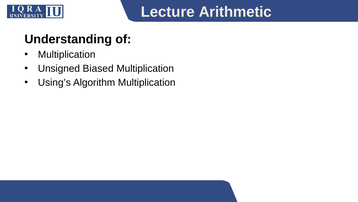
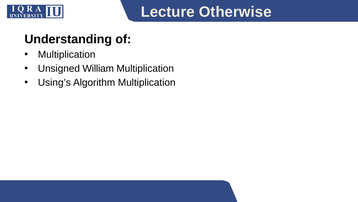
Arithmetic: Arithmetic -> Otherwise
Biased: Biased -> William
